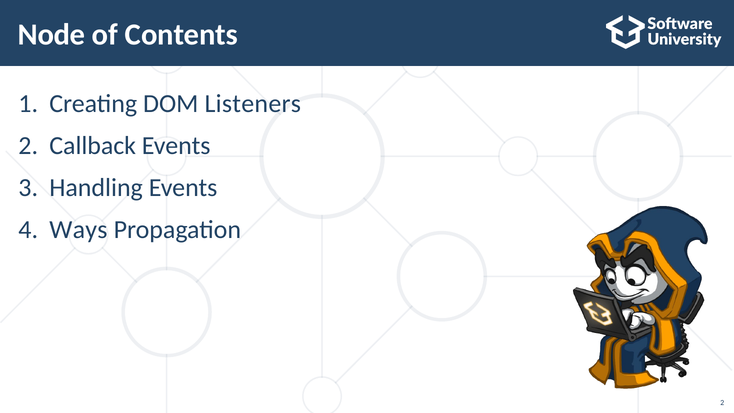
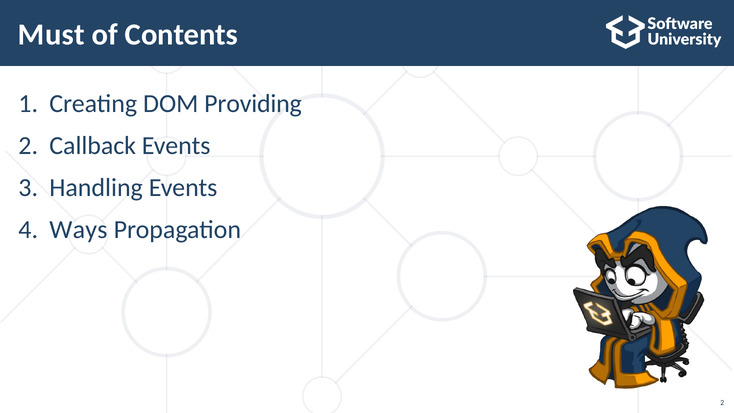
Node: Node -> Must
Listeners: Listeners -> Providing
